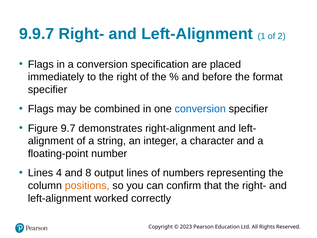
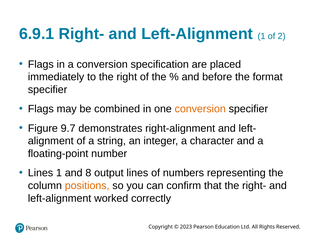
9.9.7: 9.9.7 -> 6.9.1
conversion at (200, 109) colour: blue -> orange
Lines 4: 4 -> 1
